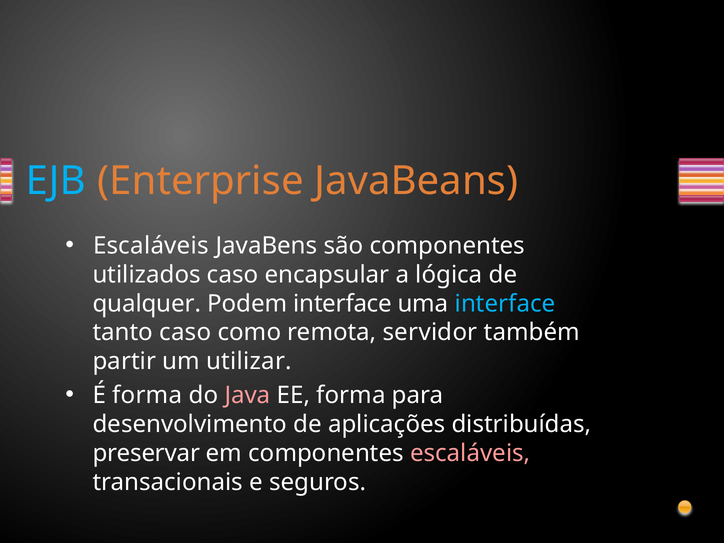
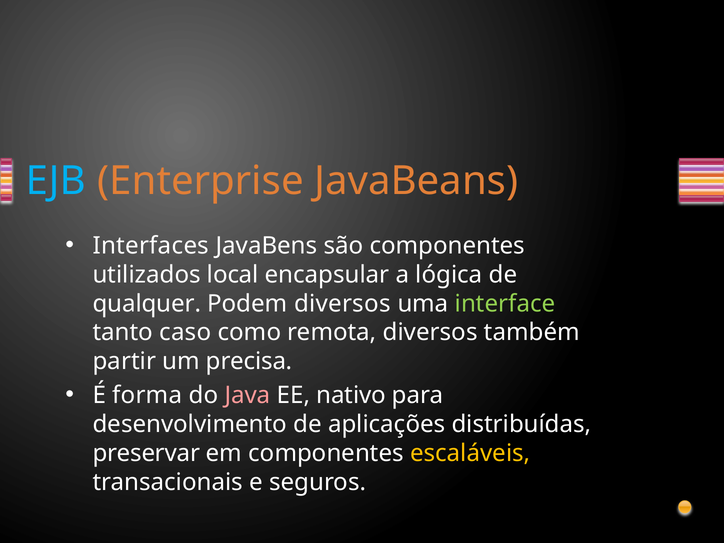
Escaláveis at (151, 246): Escaláveis -> Interfaces
utilizados caso: caso -> local
Podem interface: interface -> diversos
interface at (505, 304) colour: light blue -> light green
remota servidor: servidor -> diversos
utilizar: utilizar -> precisa
EE forma: forma -> nativo
escaláveis at (470, 453) colour: pink -> yellow
